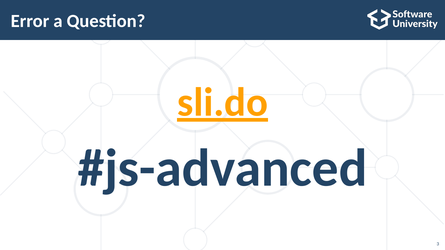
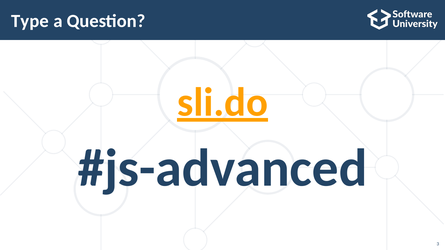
Error: Error -> Type
